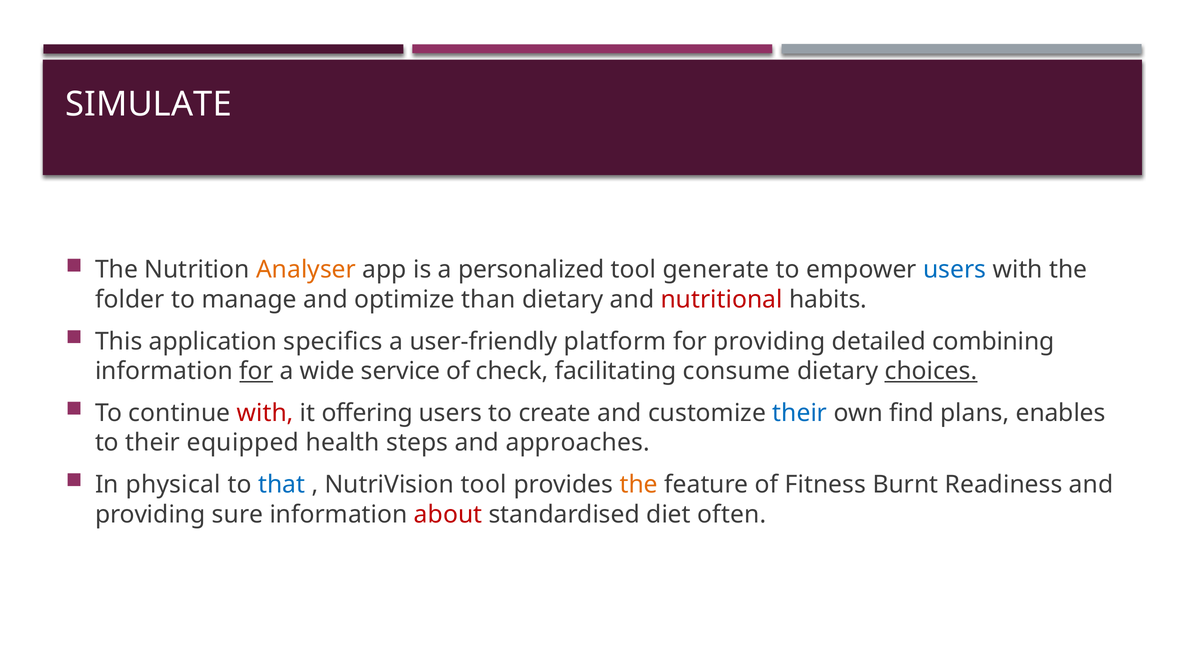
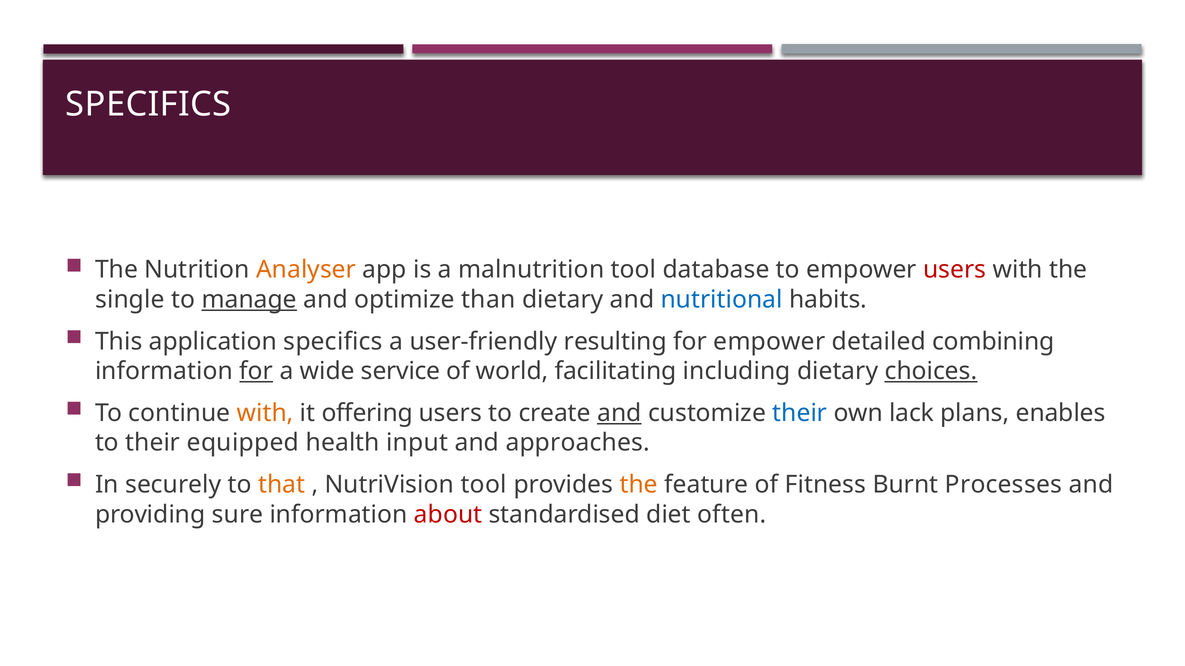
SIMULATE at (149, 104): SIMULATE -> SPECIFICS
personalized: personalized -> malnutrition
generate: generate -> database
users at (955, 270) colour: blue -> red
folder: folder -> single
manage underline: none -> present
nutritional colour: red -> blue
platform: platform -> resulting
for providing: providing -> empower
check: check -> world
consume: consume -> including
with at (265, 413) colour: red -> orange
and at (619, 413) underline: none -> present
find: find -> lack
steps: steps -> input
physical: physical -> securely
that colour: blue -> orange
Readiness: Readiness -> Processes
